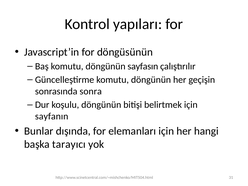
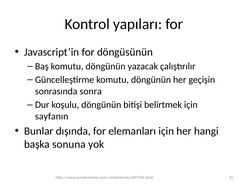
sayfasın: sayfasın -> yazacak
tarayıcı: tarayıcı -> sonuna
